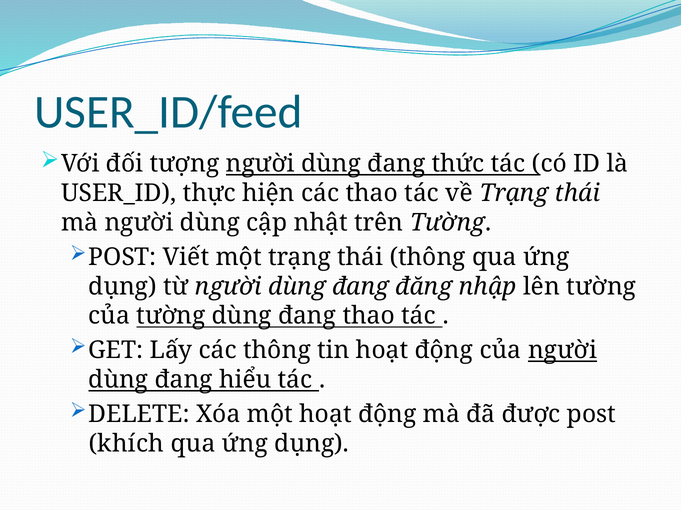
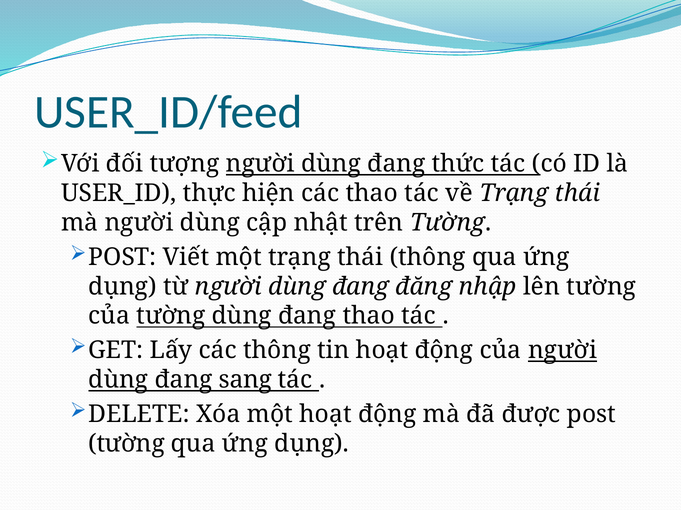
hiểu: hiểu -> sang
khích at (126, 444): khích -> tường
